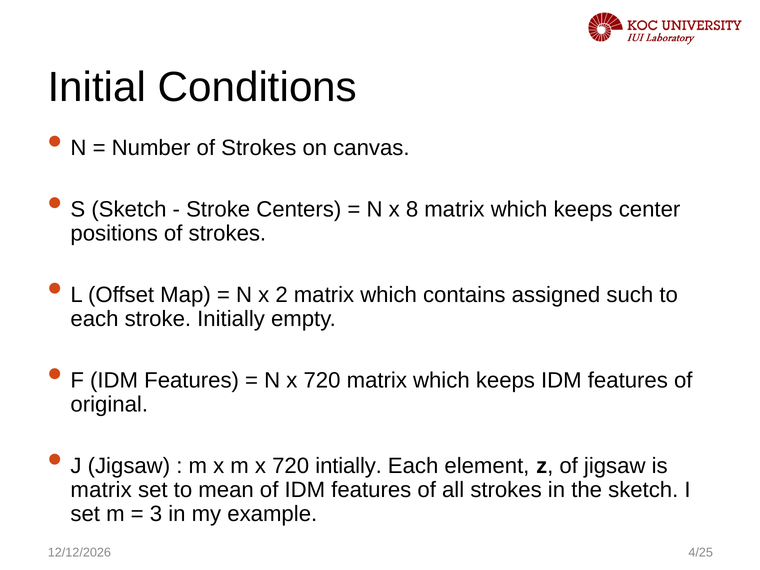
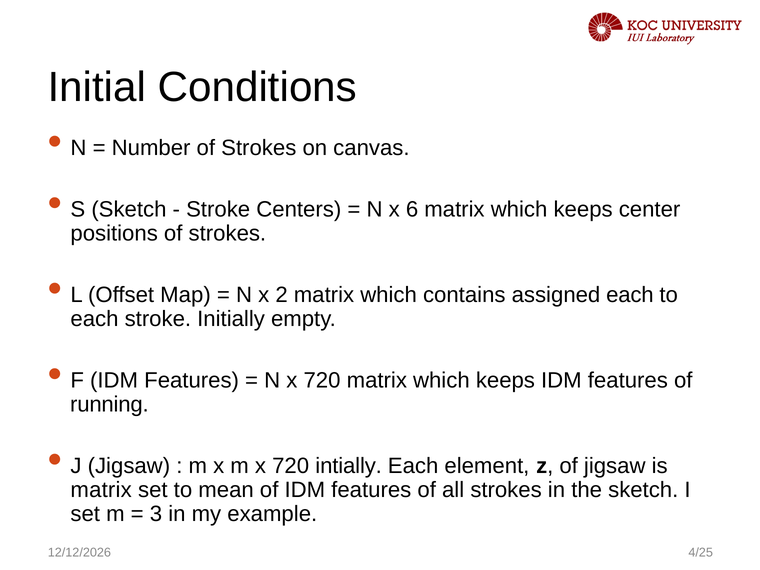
8: 8 -> 6
assigned such: such -> each
original: original -> running
